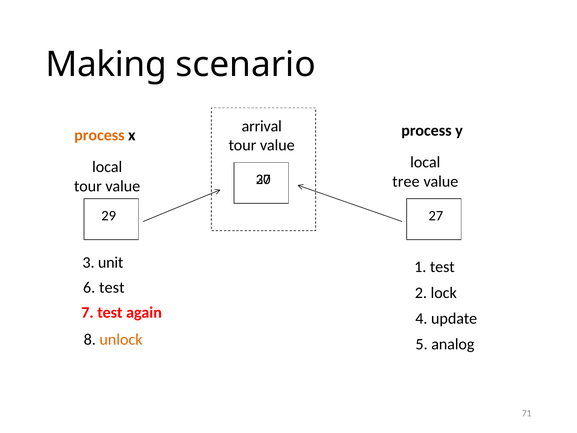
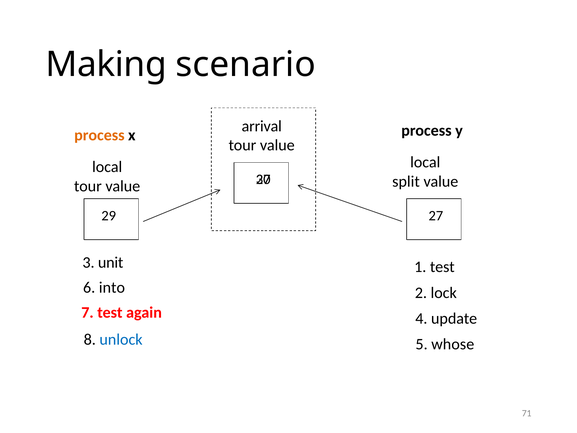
tree: tree -> split
6 test: test -> into
unlock colour: orange -> blue
analog: analog -> whose
